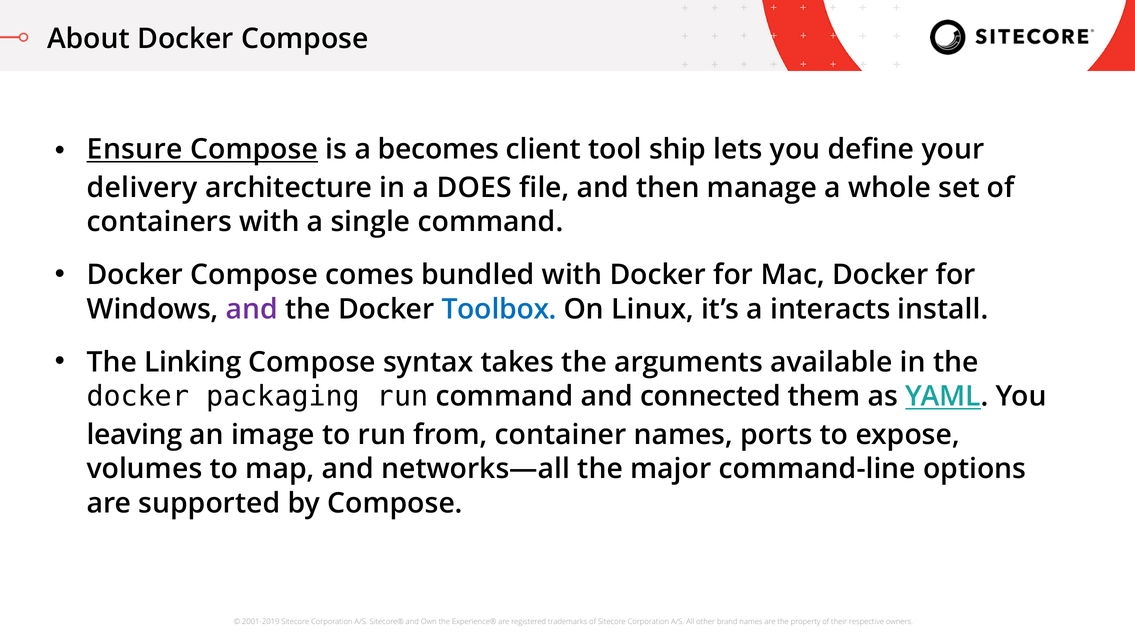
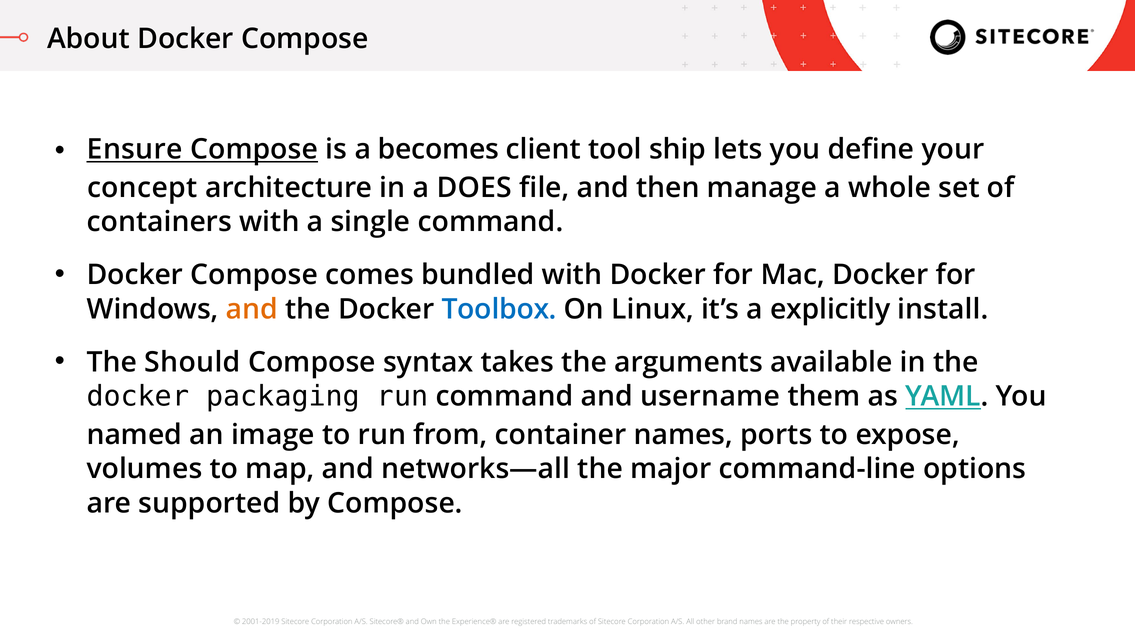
delivery: delivery -> concept
and at (252, 309) colour: purple -> orange
interacts: interacts -> explicitly
Linking: Linking -> Should
connected: connected -> username
leaving: leaving -> named
